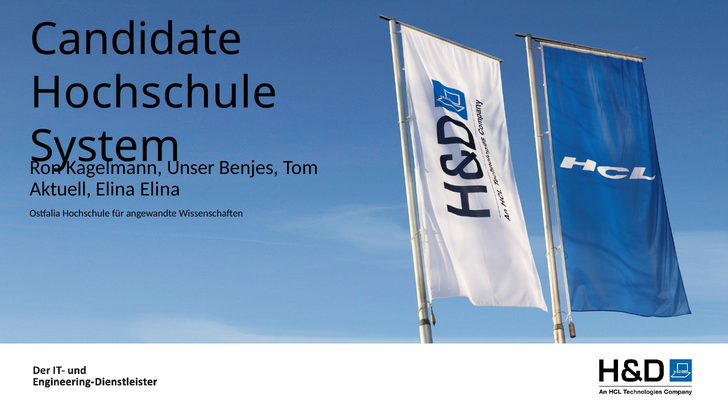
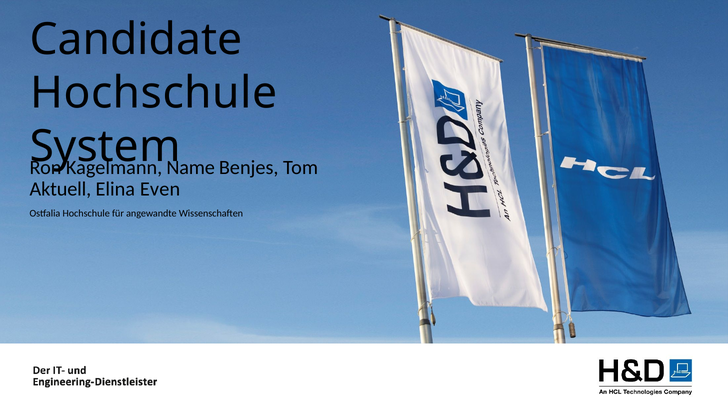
Unser: Unser -> Name
Elina Elina: Elina -> Even
